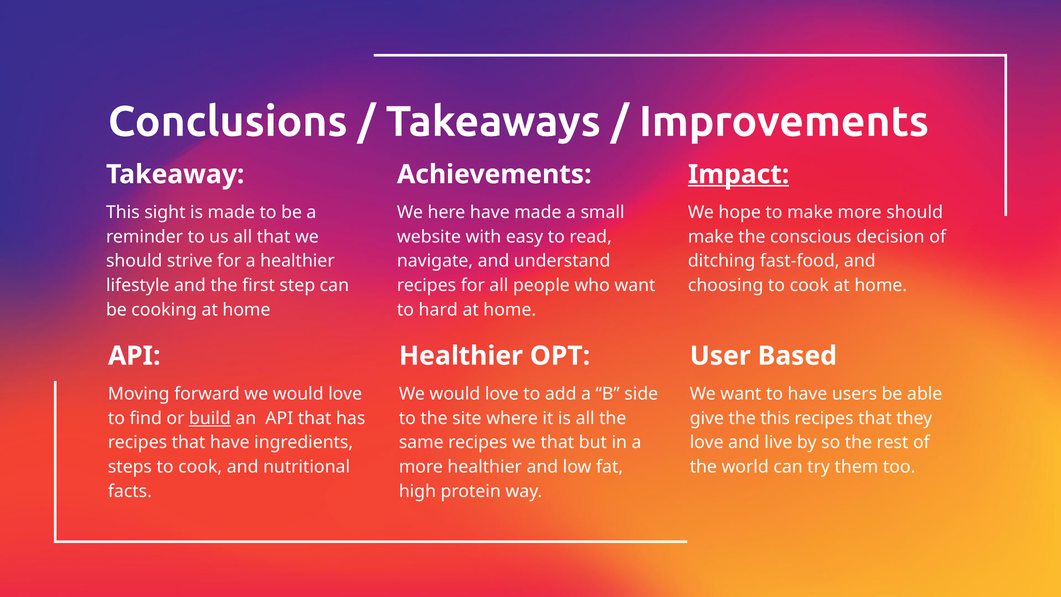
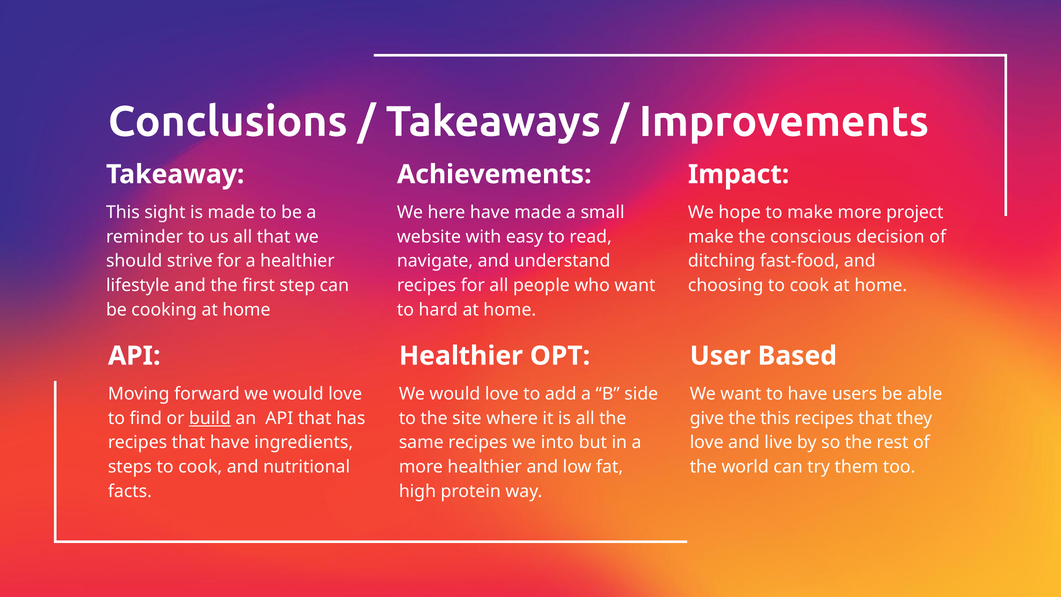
Impact underline: present -> none
more should: should -> project
we that: that -> into
